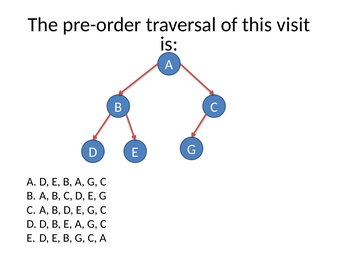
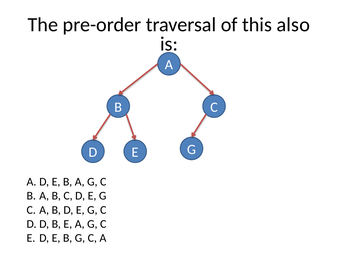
visit: visit -> also
